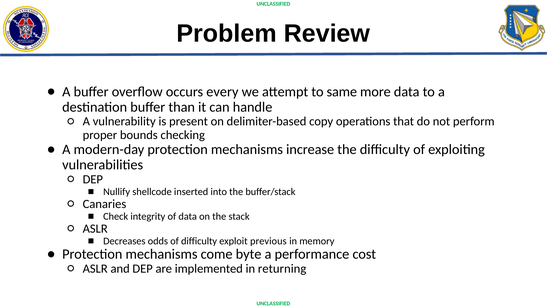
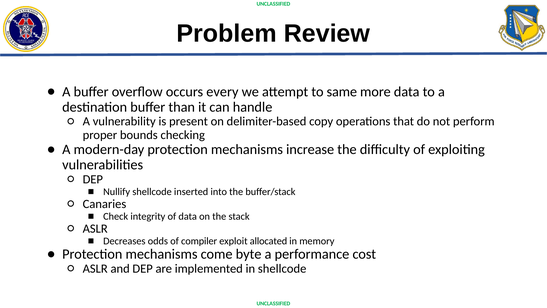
of difficulty: difficulty -> compiler
previous: previous -> allocated
in returning: returning -> shellcode
